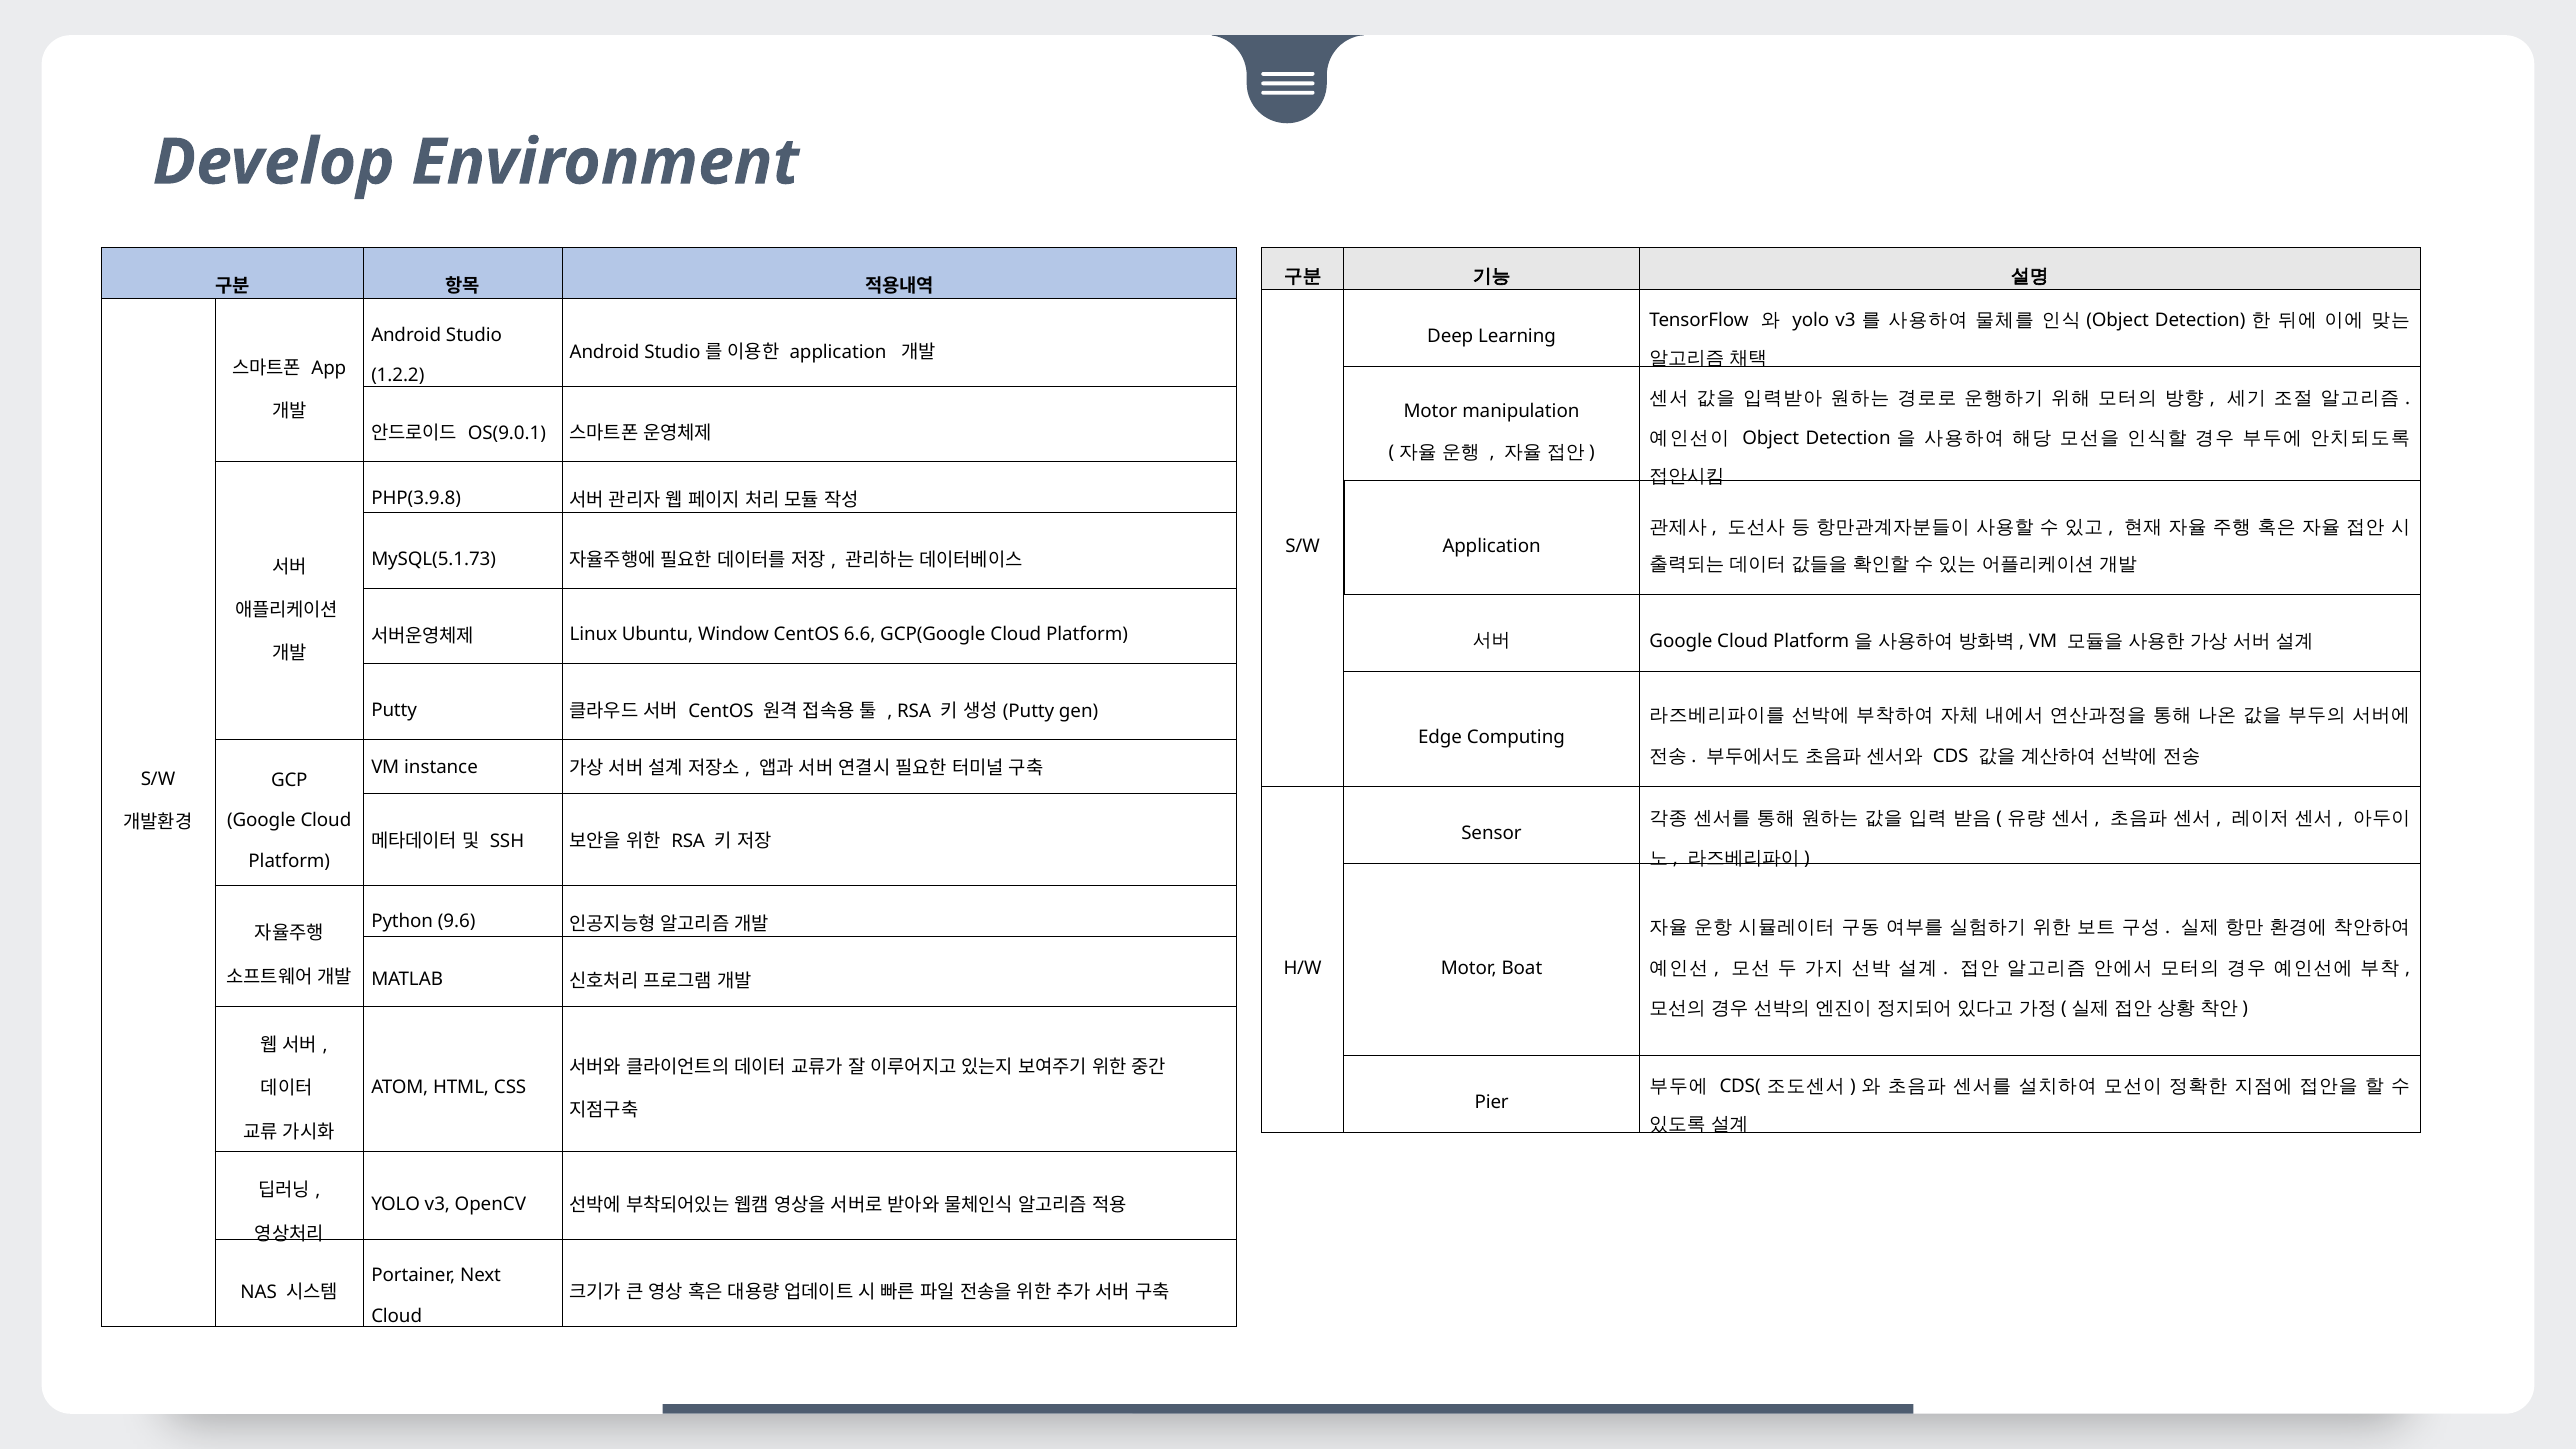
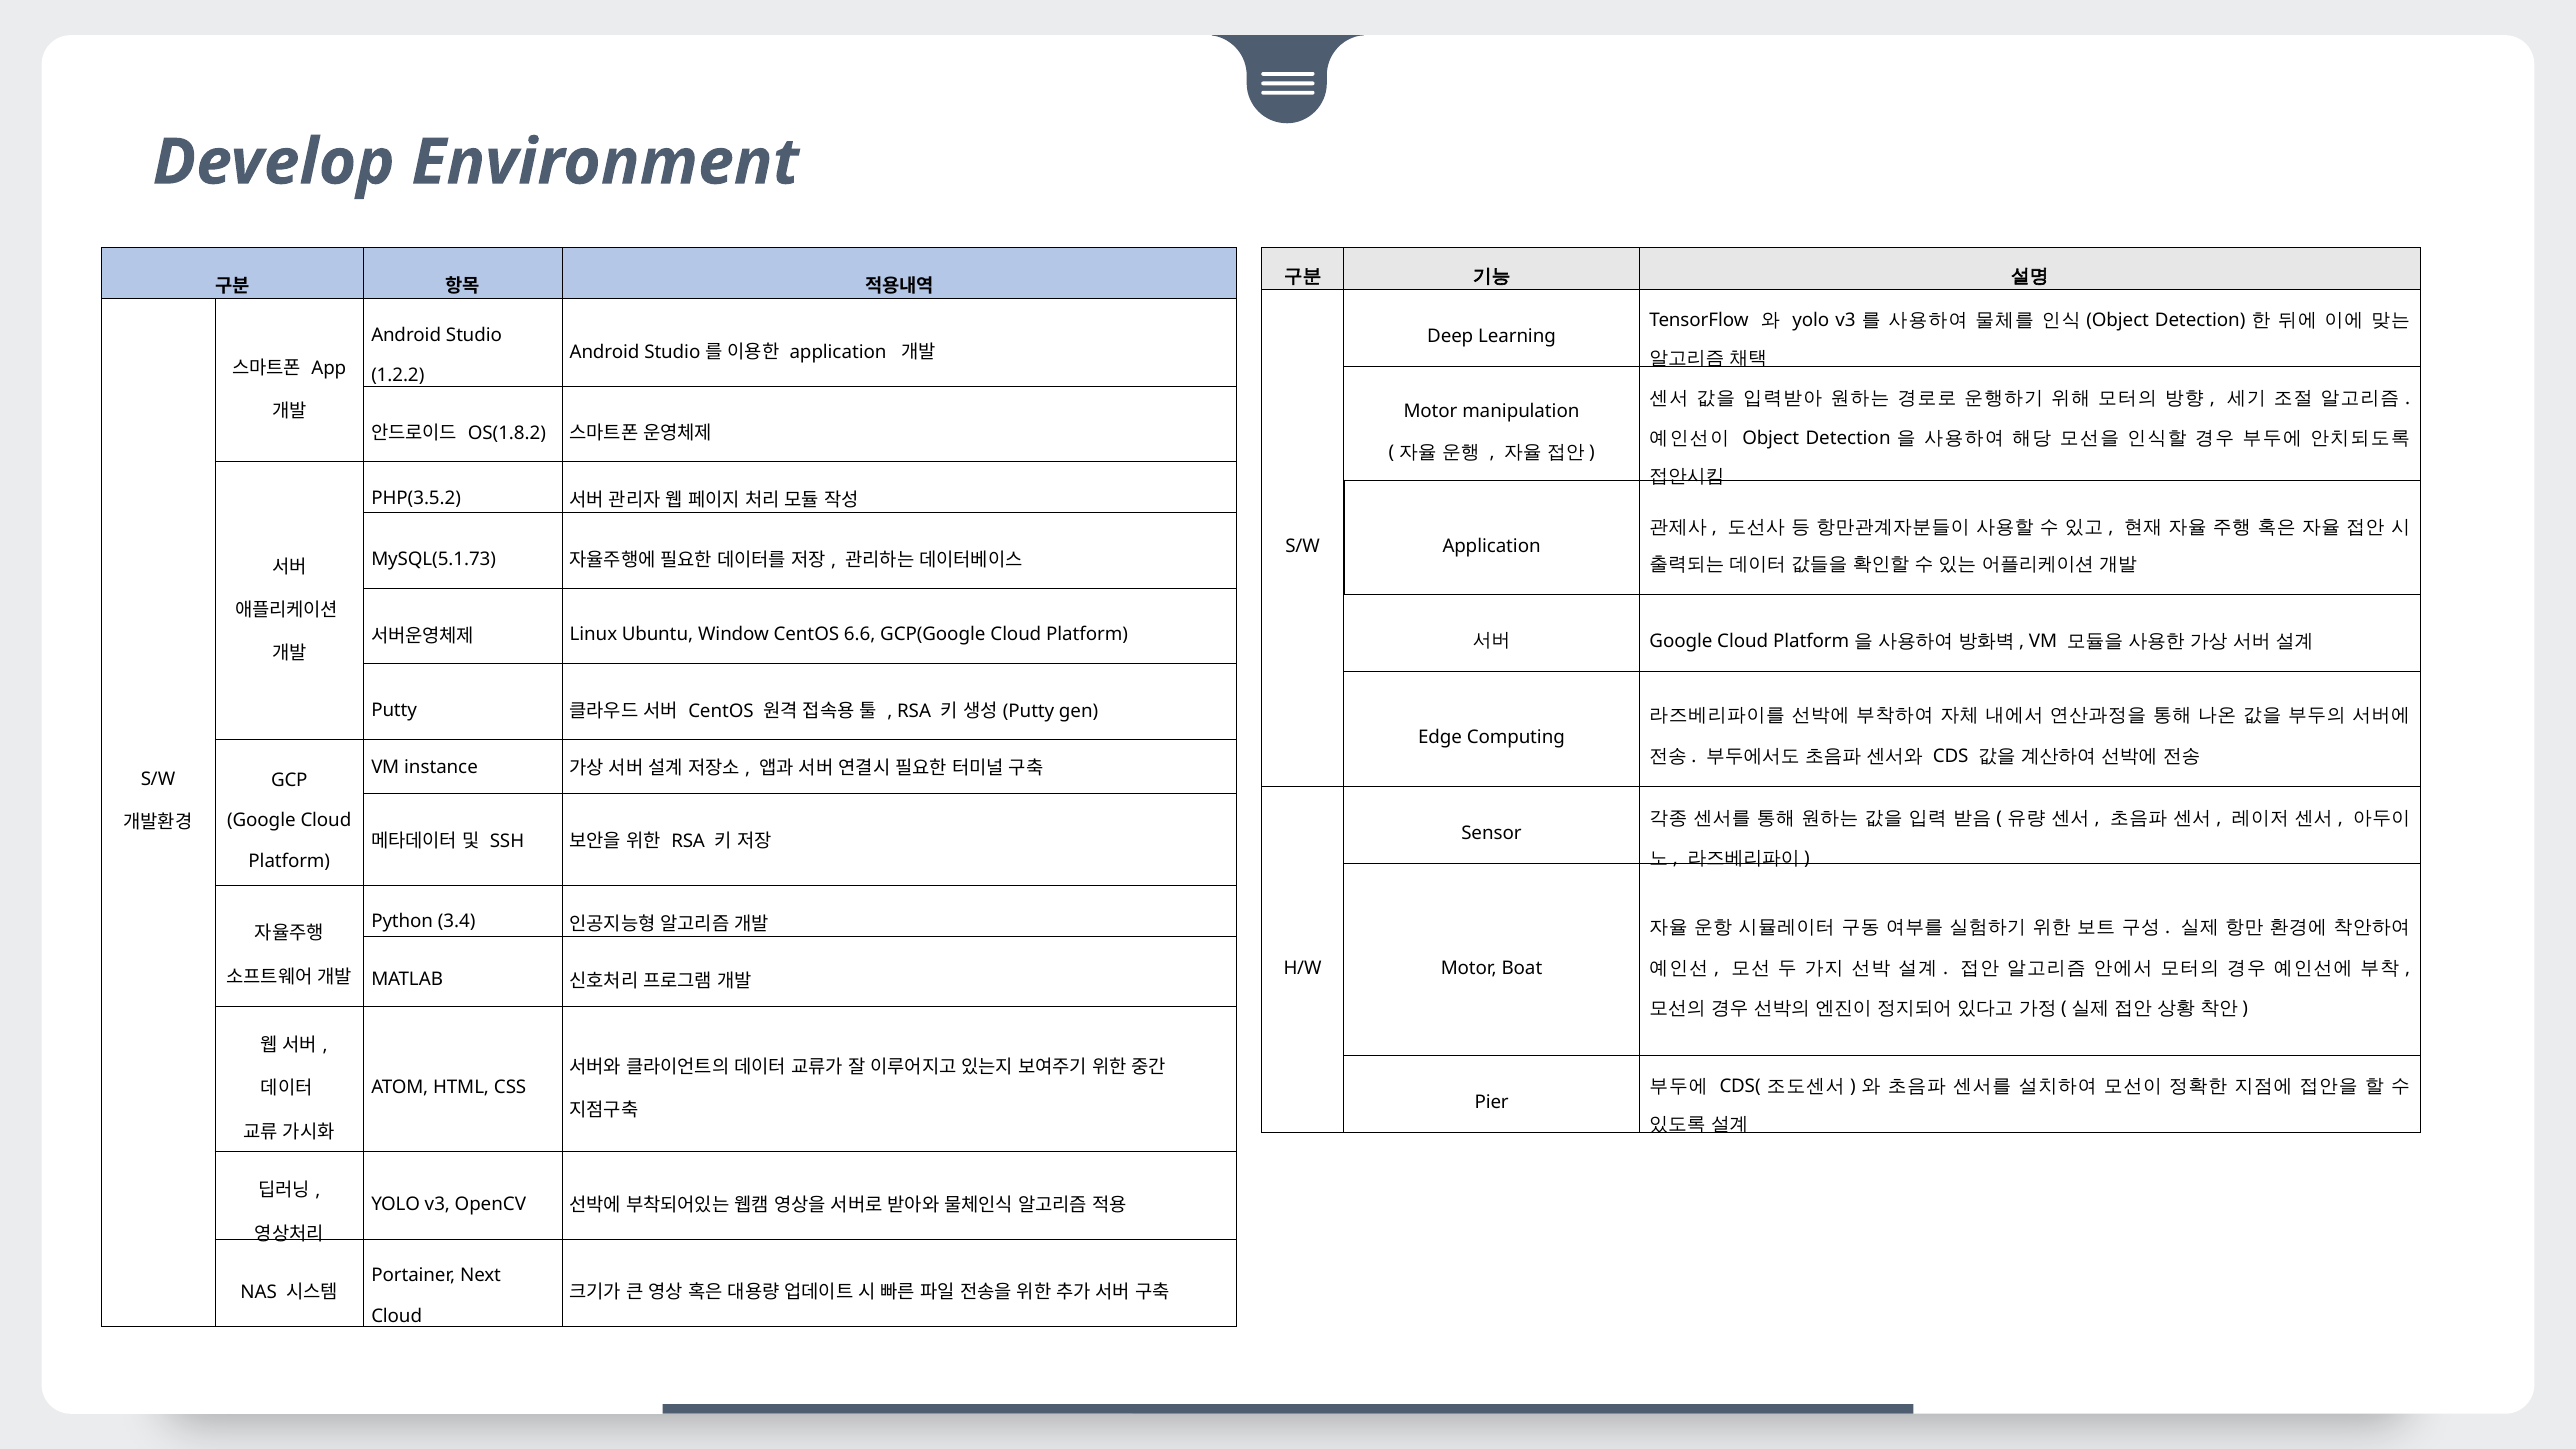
OS(9.0.1: OS(9.0.1 -> OS(1.8.2
PHP(3.9.8: PHP(3.9.8 -> PHP(3.5.2
9.6: 9.6 -> 3.4
